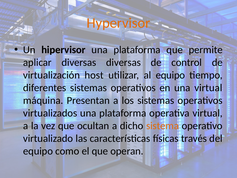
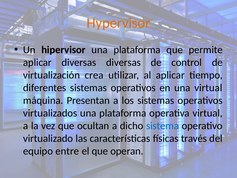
host: host -> crea
al equipo: equipo -> aplicar
sistema colour: orange -> blue
como: como -> entre
